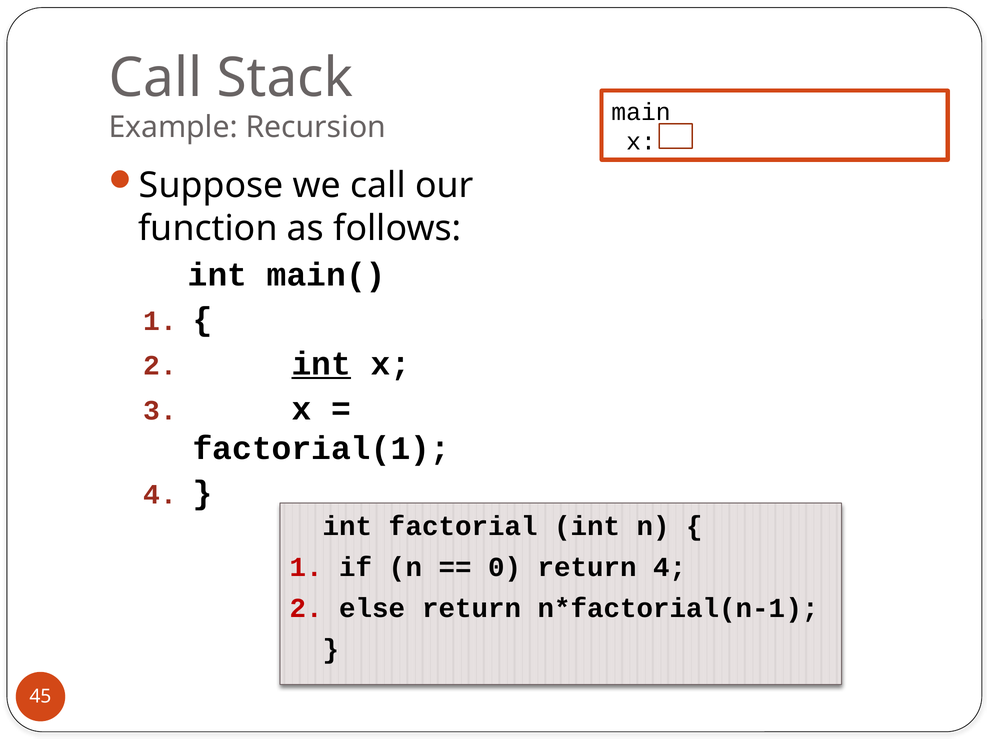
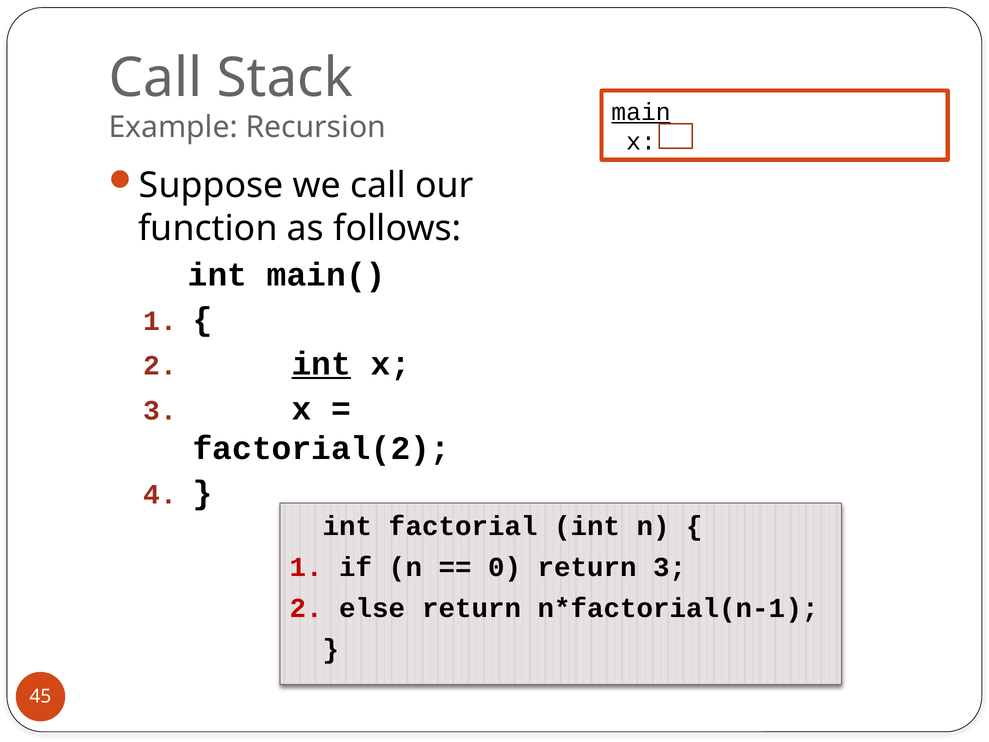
main underline: none -> present
factorial(1: factorial(1 -> factorial(2
return 4: 4 -> 3
